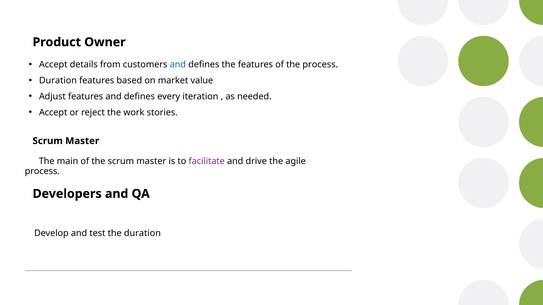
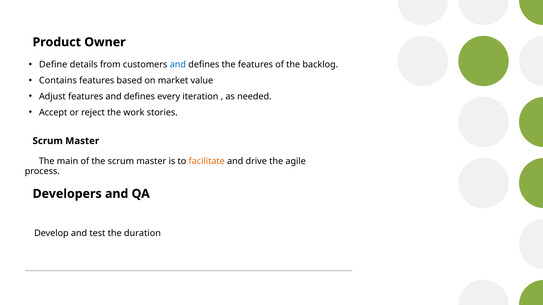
Accept at (53, 65): Accept -> Define
the process: process -> backlog
Duration at (58, 81): Duration -> Contains
facilitate colour: purple -> orange
